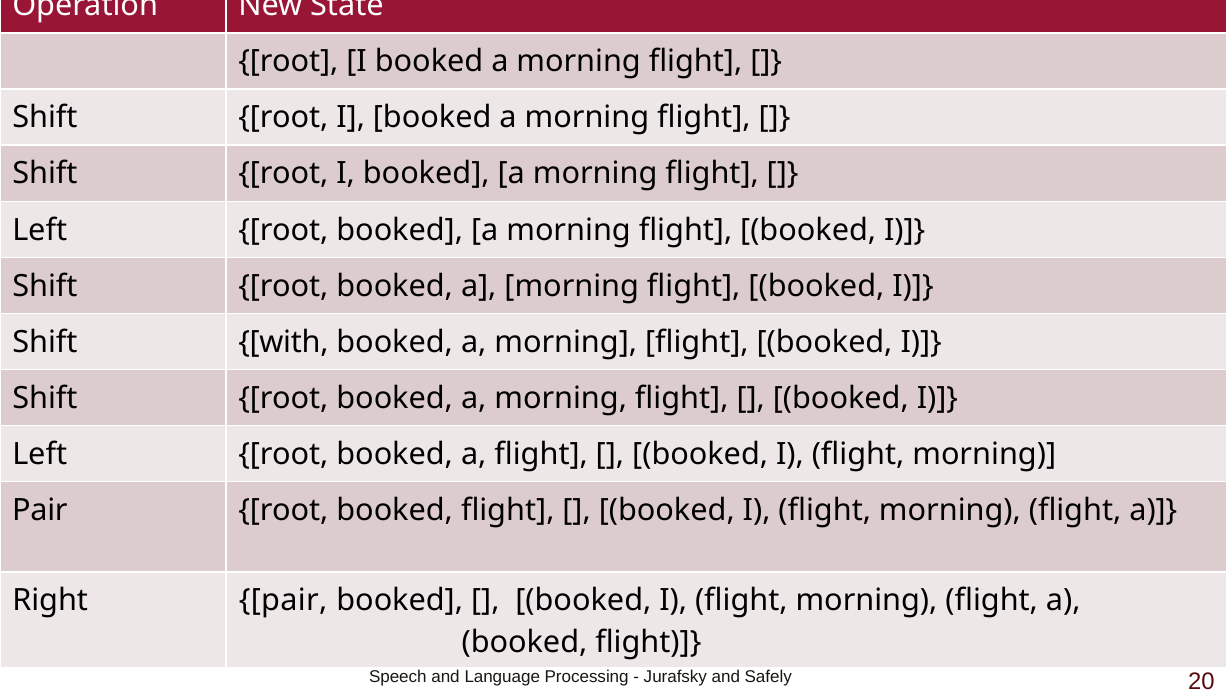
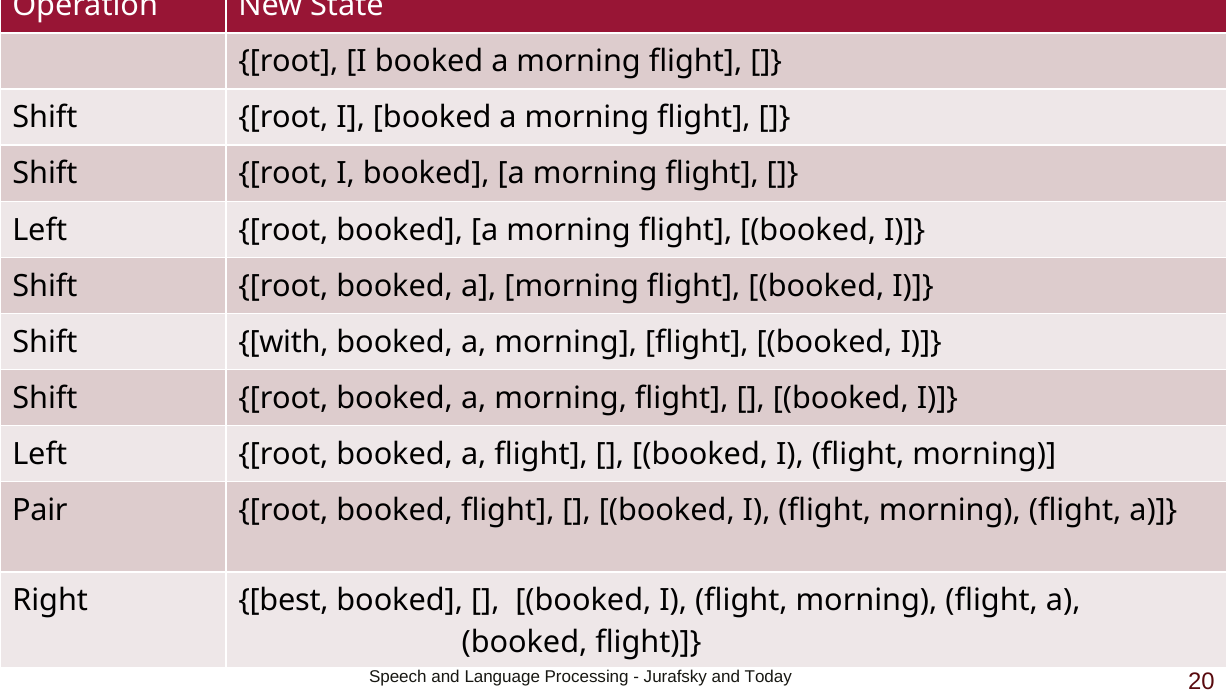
Right pair: pair -> best
Safely: Safely -> Today
